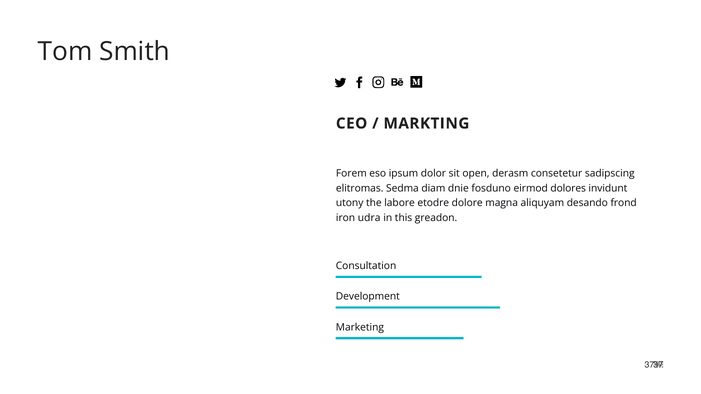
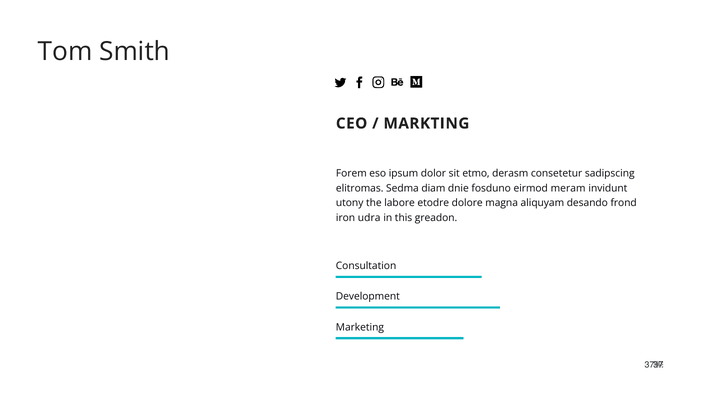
open: open -> etmo
dolores: dolores -> meram
